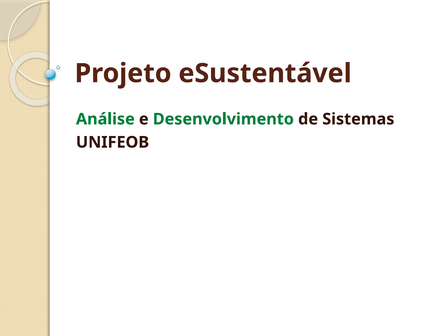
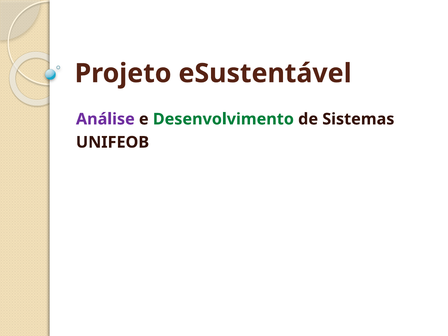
Análise colour: green -> purple
